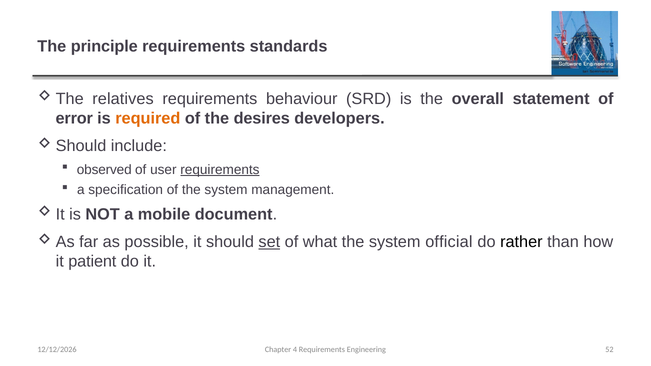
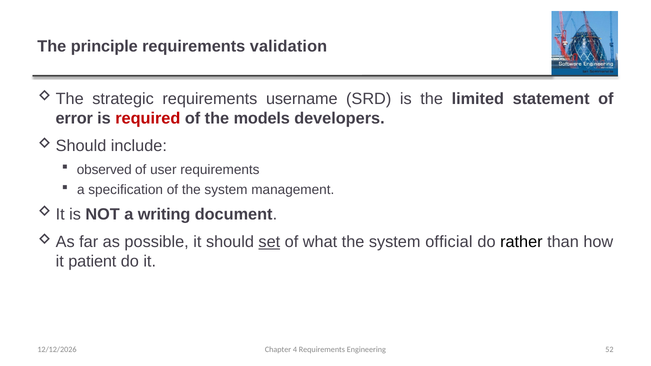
standards: standards -> validation
relatives: relatives -> strategic
behaviour: behaviour -> username
overall: overall -> limited
required colour: orange -> red
desires: desires -> models
requirements at (220, 170) underline: present -> none
mobile: mobile -> writing
